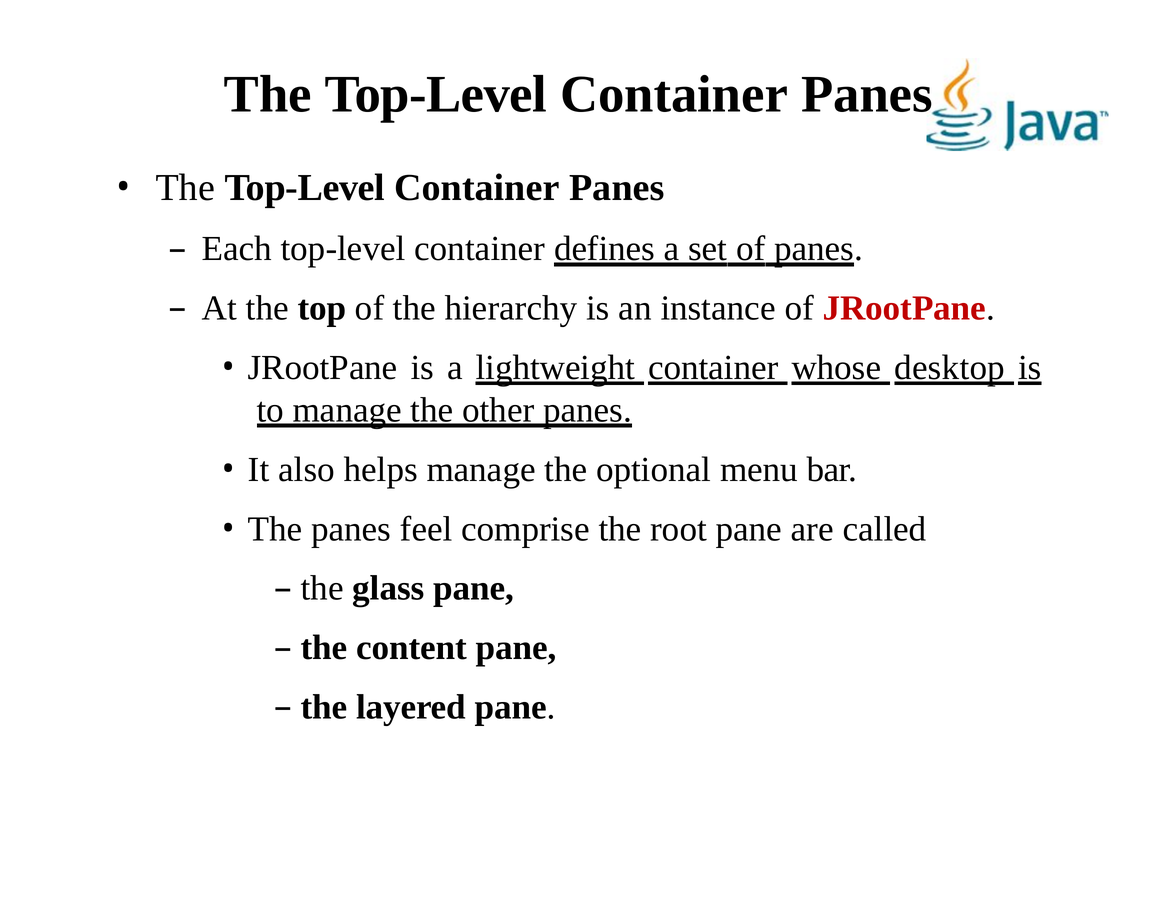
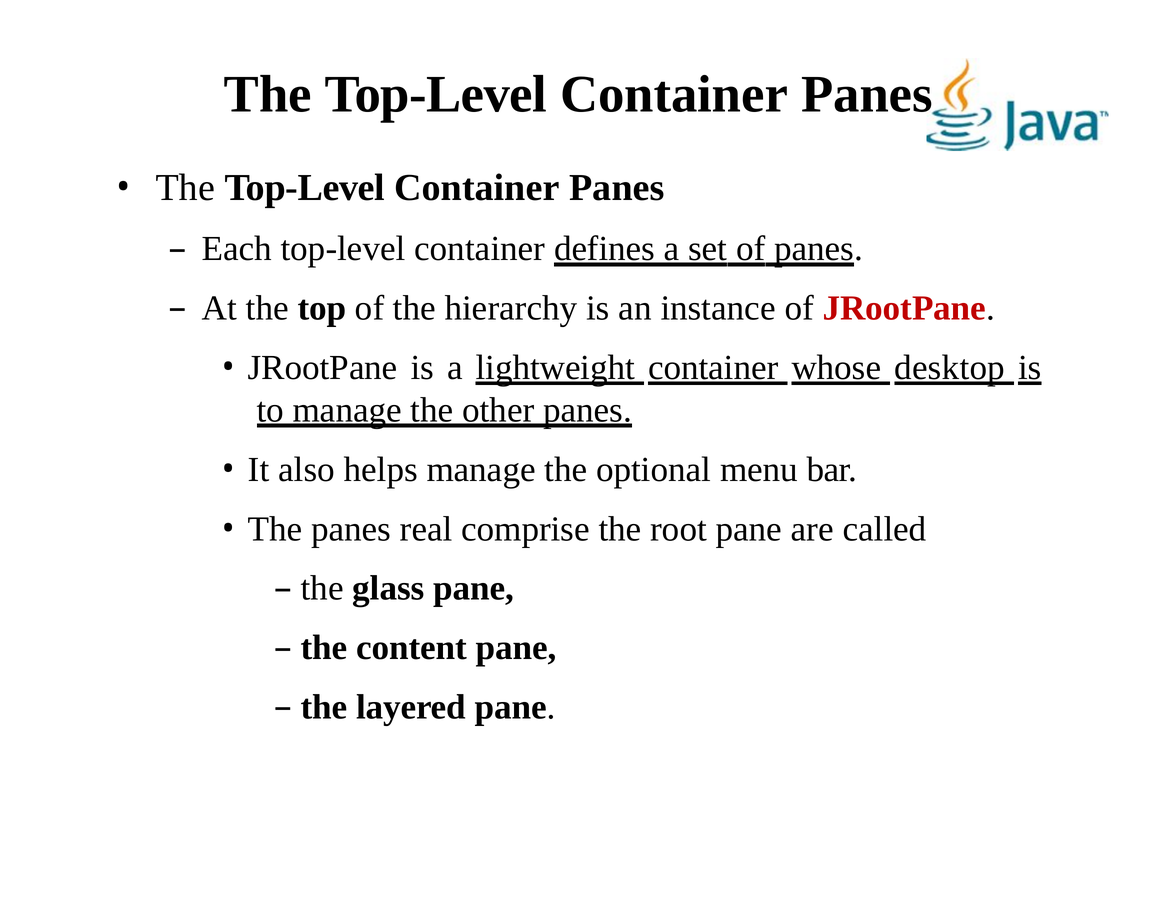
feel: feel -> real
